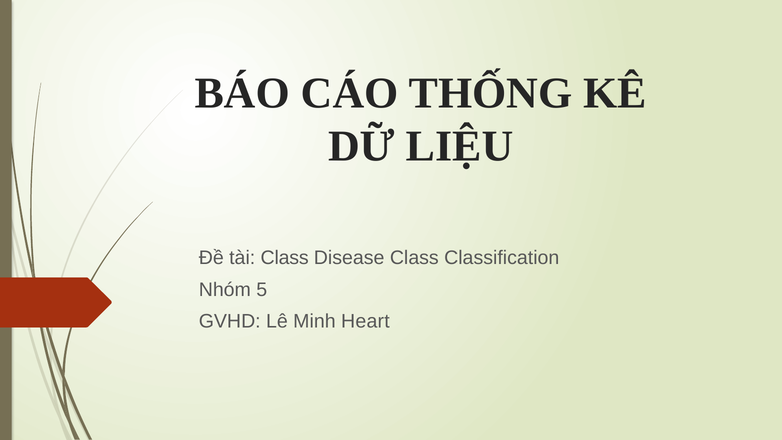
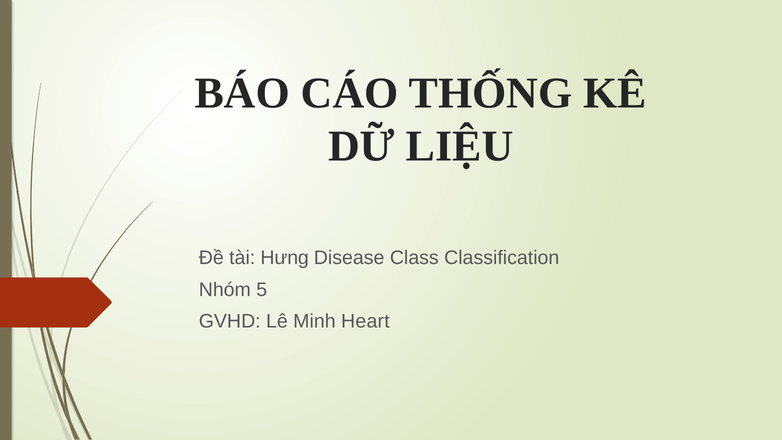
tài Class: Class -> Hưng
